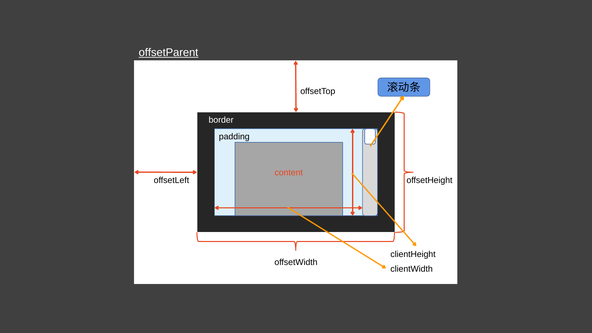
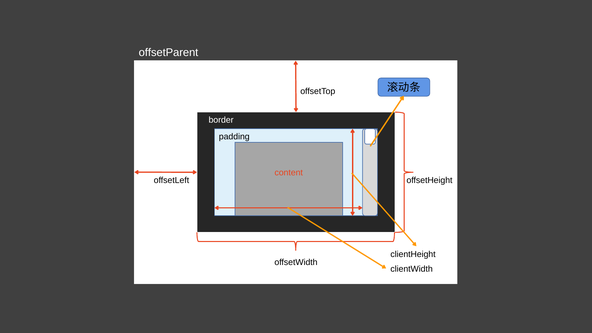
offsetParent underline: present -> none
